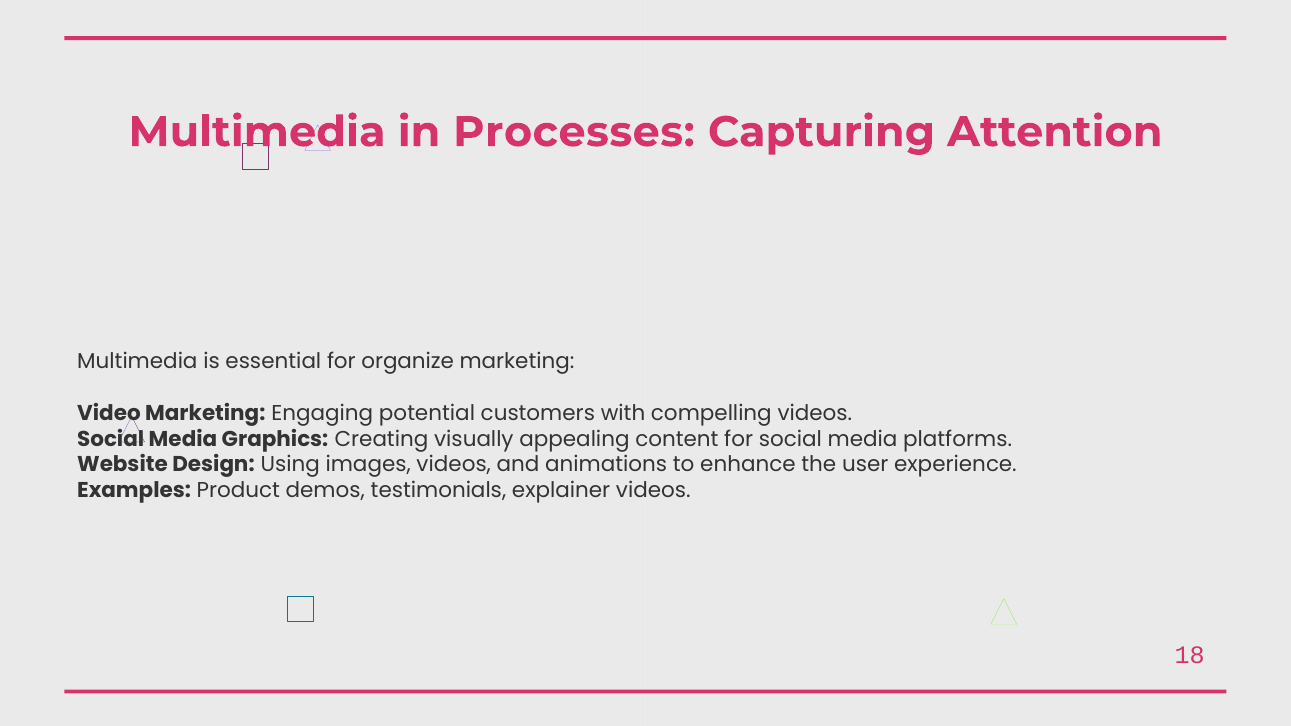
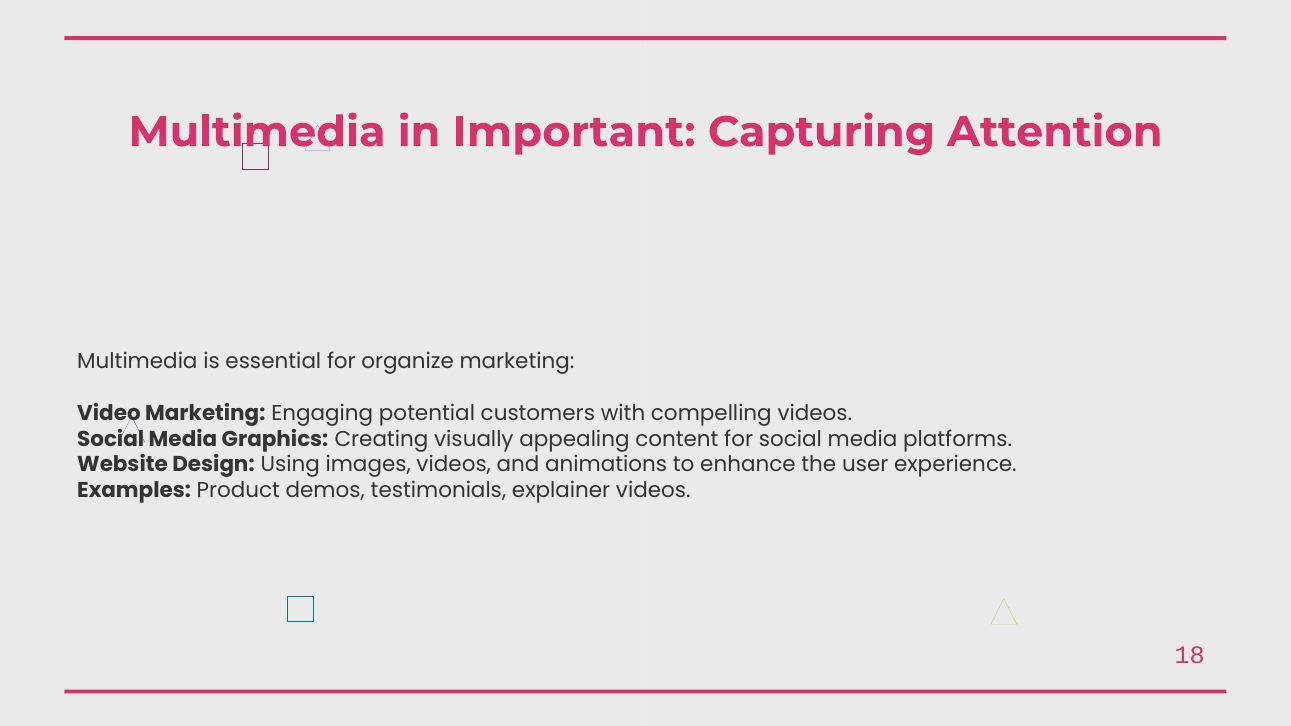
Processes: Processes -> Important
